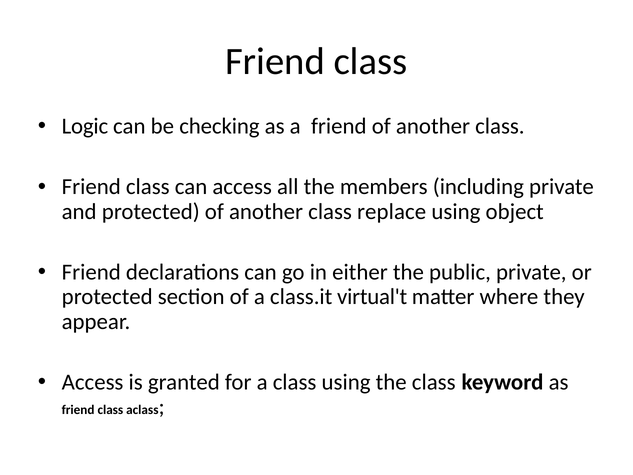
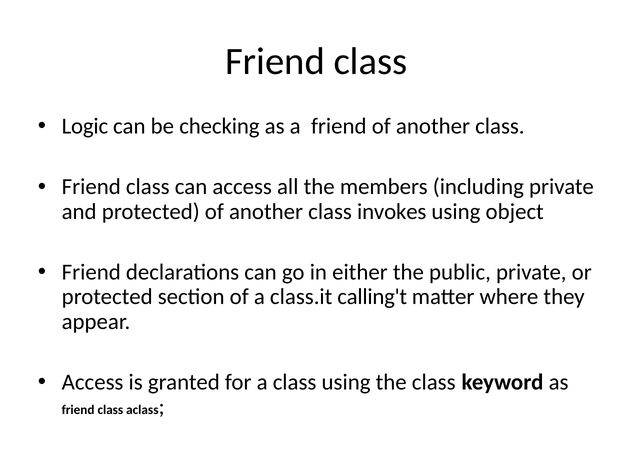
replace: replace -> invokes
virtual't: virtual't -> calling't
